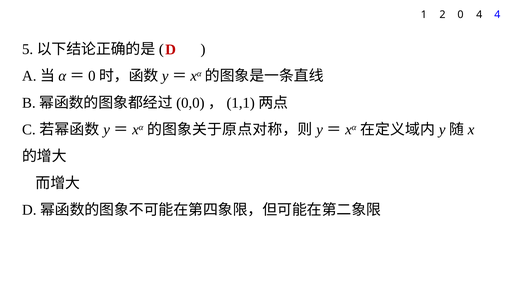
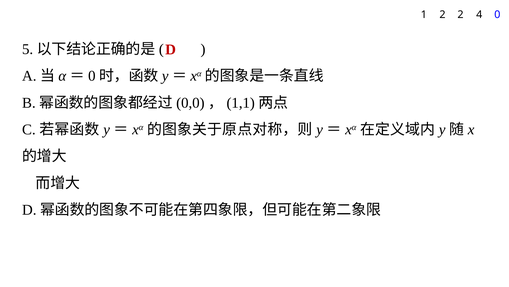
2 0: 0 -> 2
4 4: 4 -> 0
